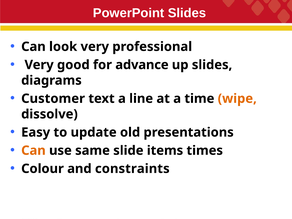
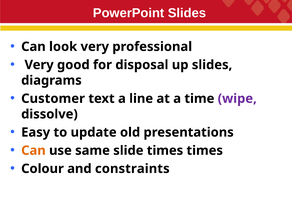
advance: advance -> disposal
wipe colour: orange -> purple
slide items: items -> times
